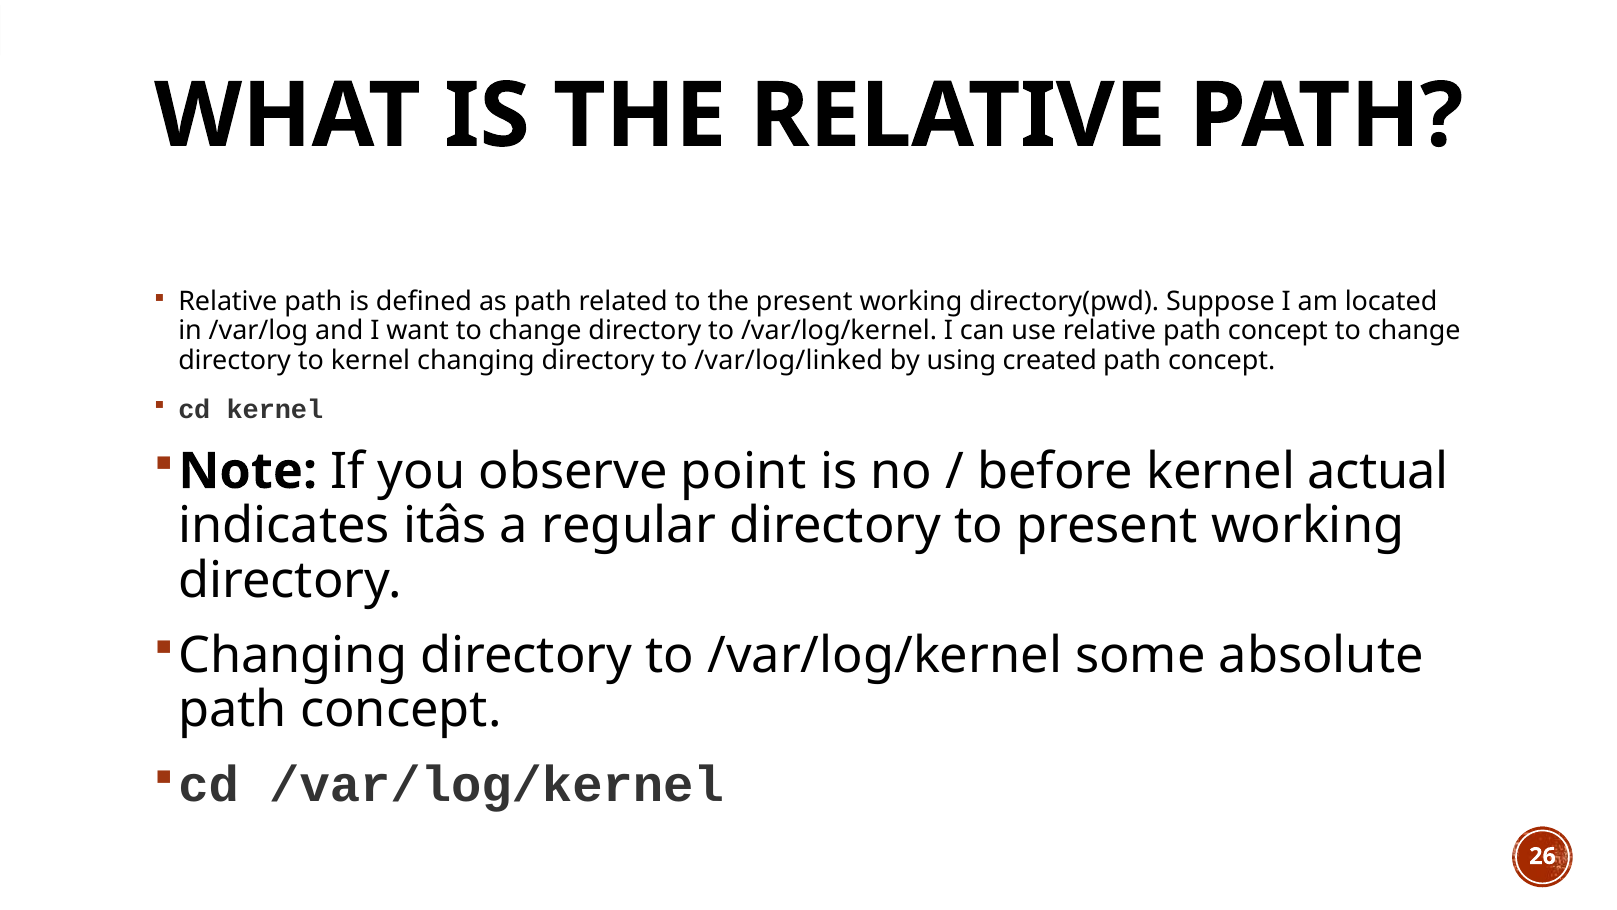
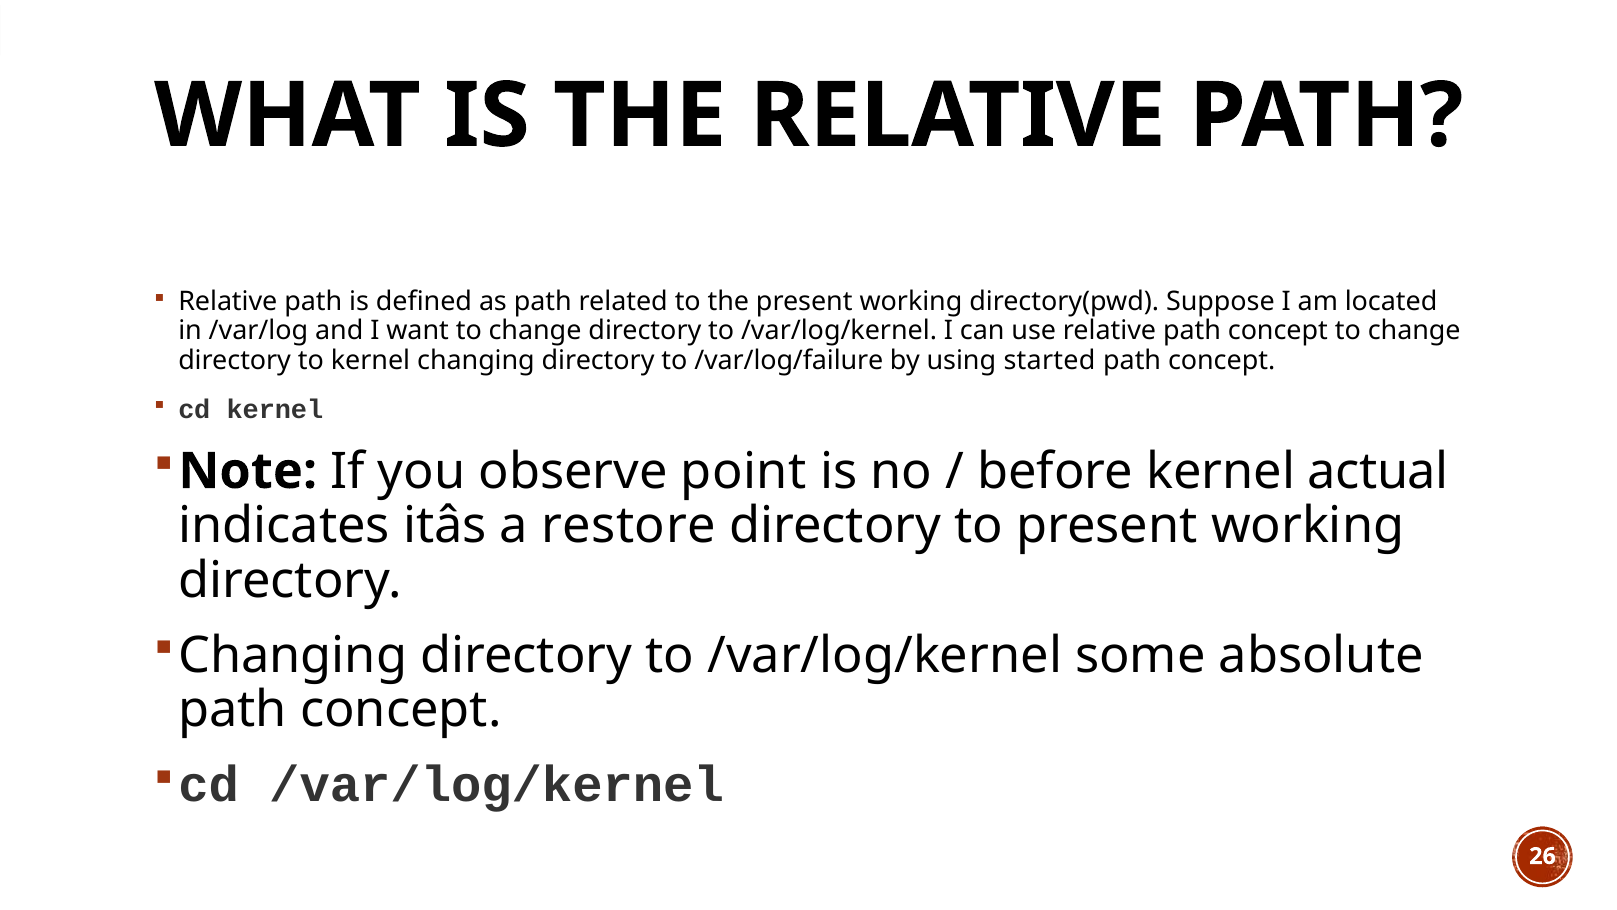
/var/log/linked: /var/log/linked -> /var/log/failure
created: created -> started
regular: regular -> restore
